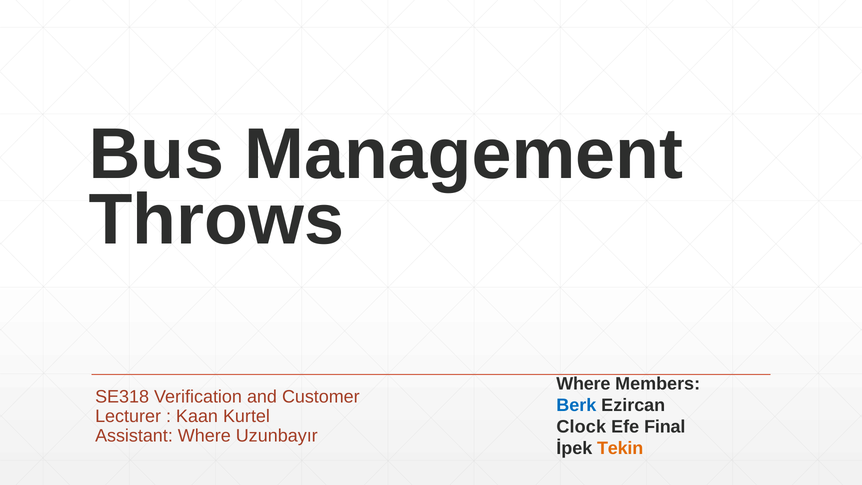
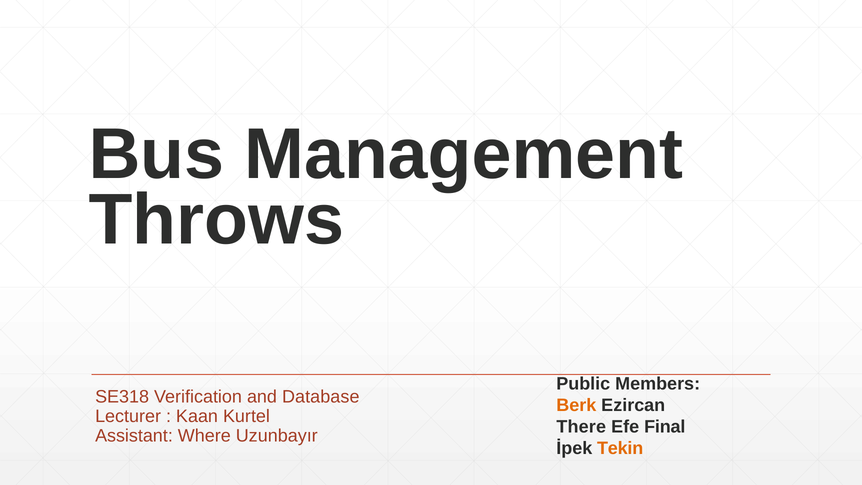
Where at (583, 384): Where -> Public
Customer: Customer -> Database
Berk colour: blue -> orange
Clock: Clock -> There
